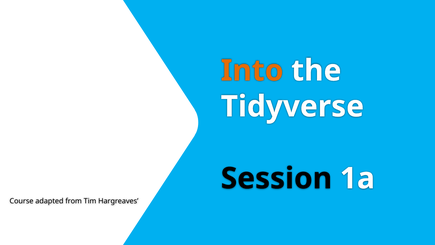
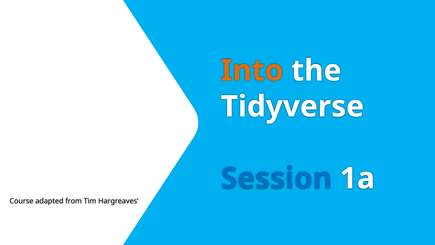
Session colour: black -> blue
